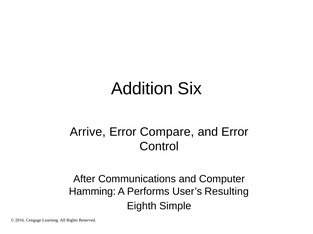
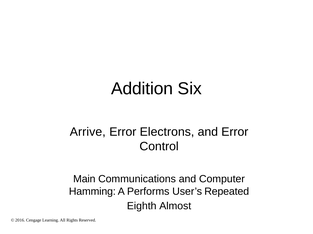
Compare: Compare -> Electrons
After: After -> Main
Resulting: Resulting -> Repeated
Simple: Simple -> Almost
